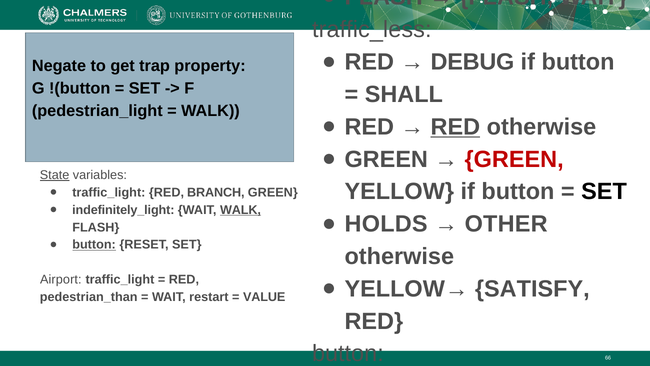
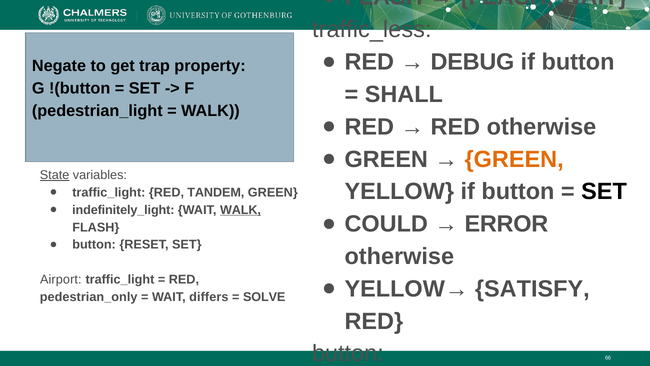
RED at (455, 127) underline: present -> none
GREEN at (514, 159) colour: red -> orange
BRANCH: BRANCH -> TANDEM
HOLDS: HOLDS -> COULD
OTHER: OTHER -> ERROR
button at (94, 245) underline: present -> none
pedestrian_than: pedestrian_than -> pedestrian_only
restart: restart -> differs
VALUE: VALUE -> SOLVE
